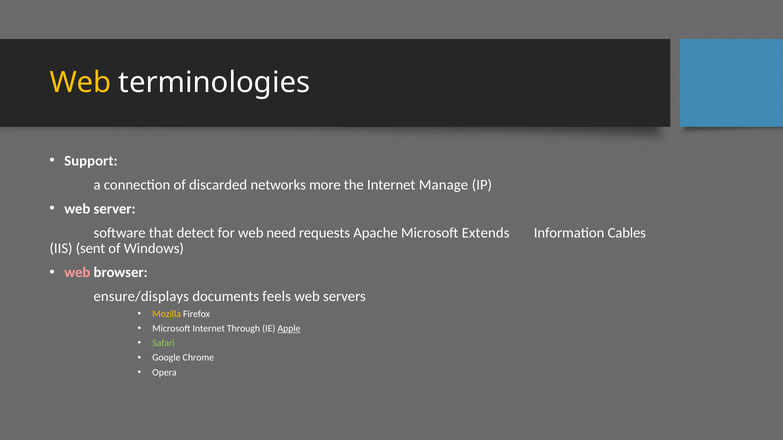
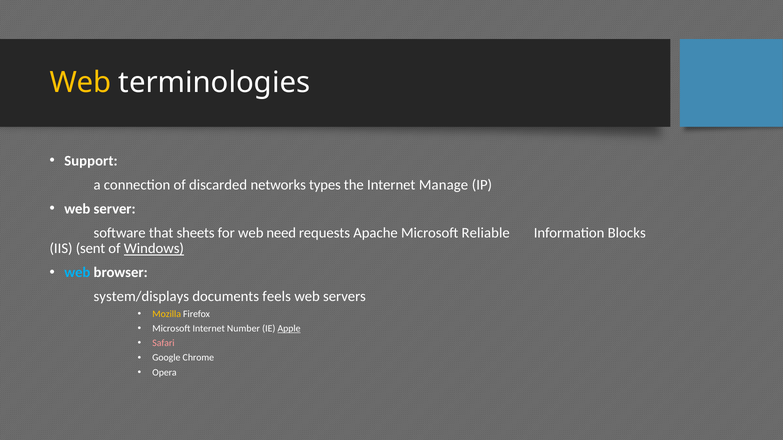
more: more -> types
detect: detect -> sheets
Extends: Extends -> Reliable
Cables: Cables -> Blocks
Windows underline: none -> present
web at (77, 273) colour: pink -> light blue
ensure/displays: ensure/displays -> system/displays
Through: Through -> Number
Safari colour: light green -> pink
